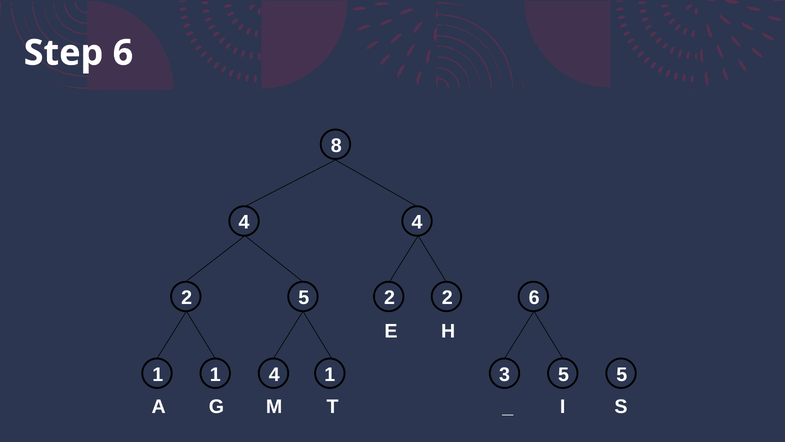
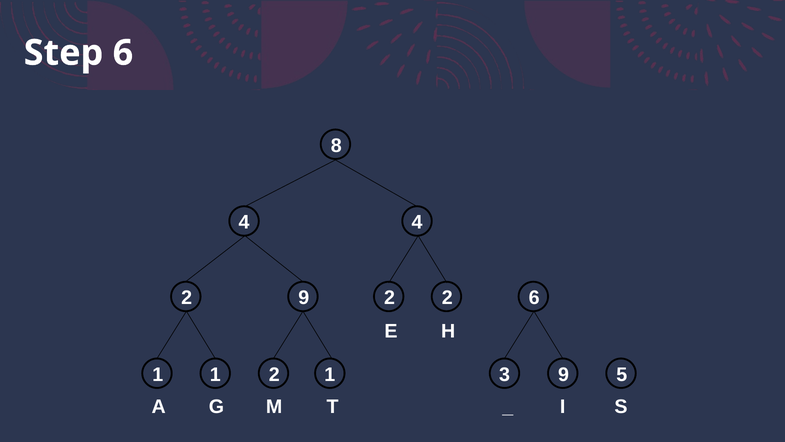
2 5: 5 -> 9
1 4: 4 -> 2
3 5: 5 -> 9
